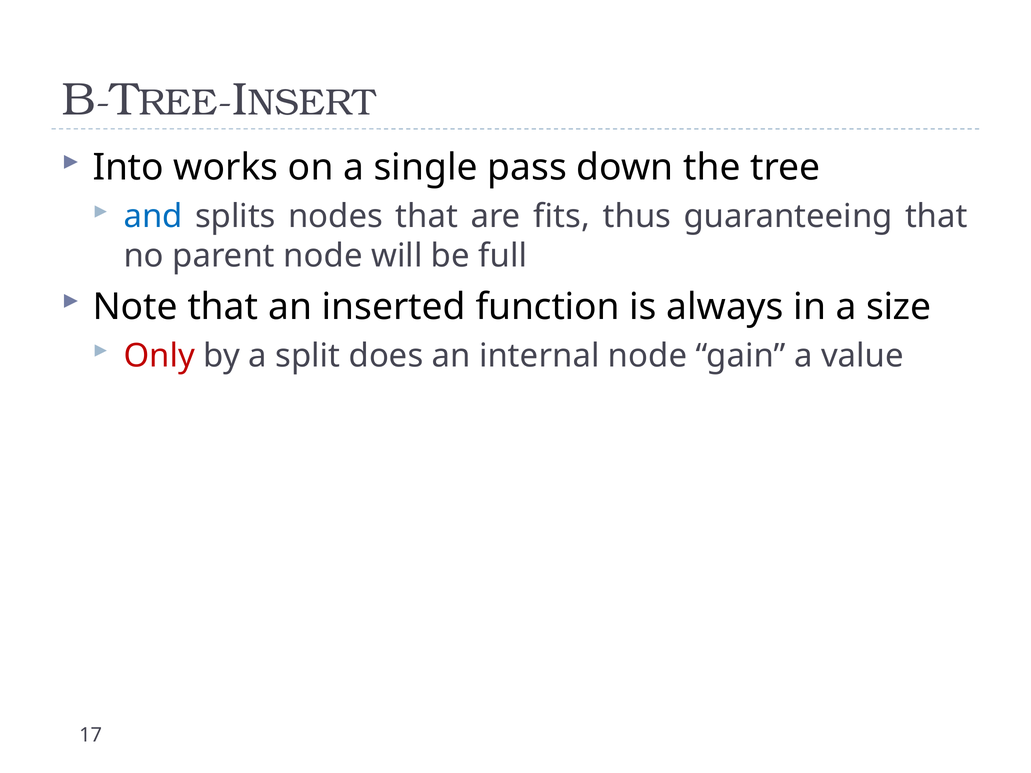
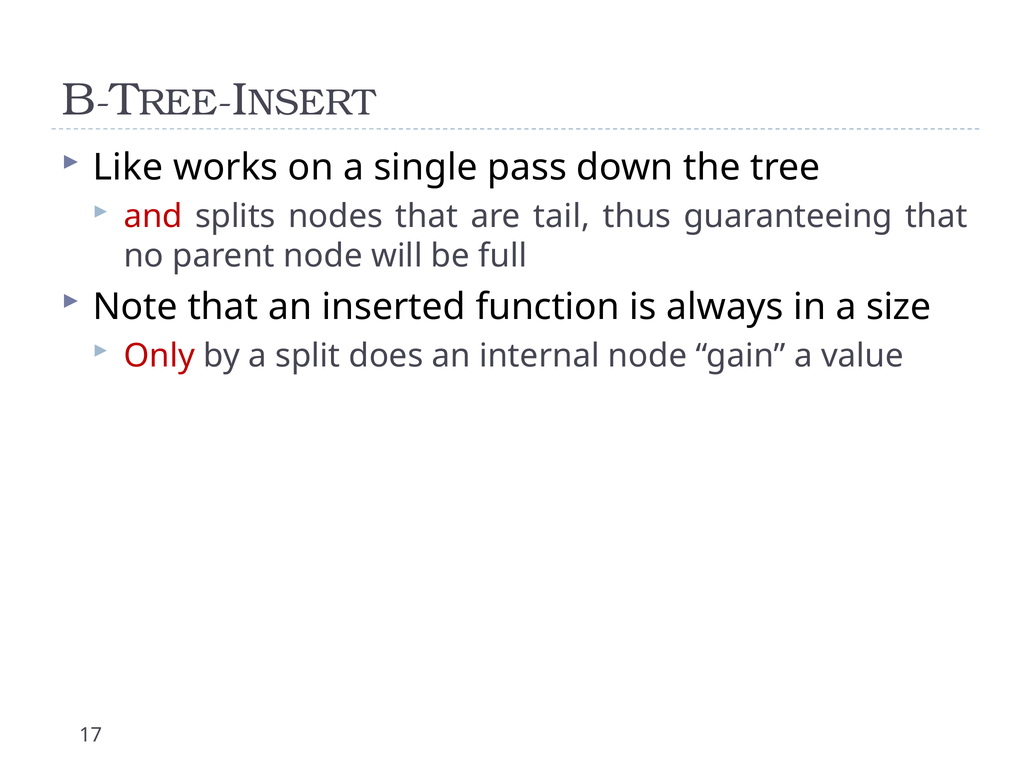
Into: Into -> Like
and colour: blue -> red
fits: fits -> tail
